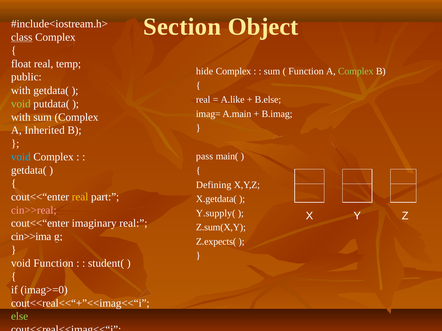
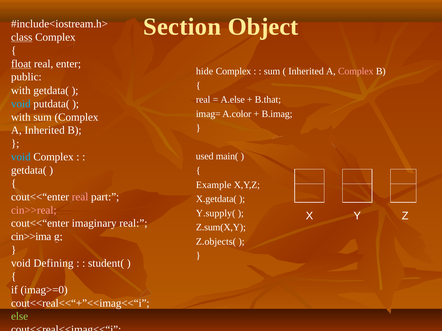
float underline: none -> present
temp: temp -> enter
Function at (306, 71): Function -> Inherited
Complex at (356, 71) colour: light green -> pink
A.like: A.like -> A.else
B.else: B.else -> B.that
void at (21, 104) colour: light green -> light blue
A.main: A.main -> A.color
pass: pass -> used
Defining: Defining -> Example
real at (80, 197) colour: yellow -> pink
Z.expects(: Z.expects( -> Z.objects(
void Function: Function -> Defining
